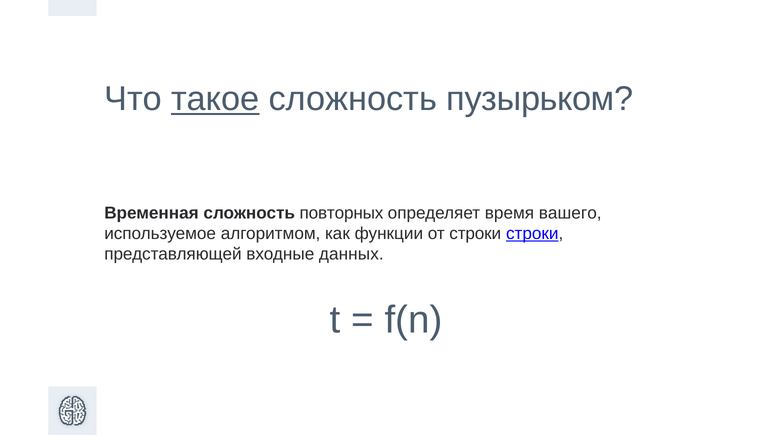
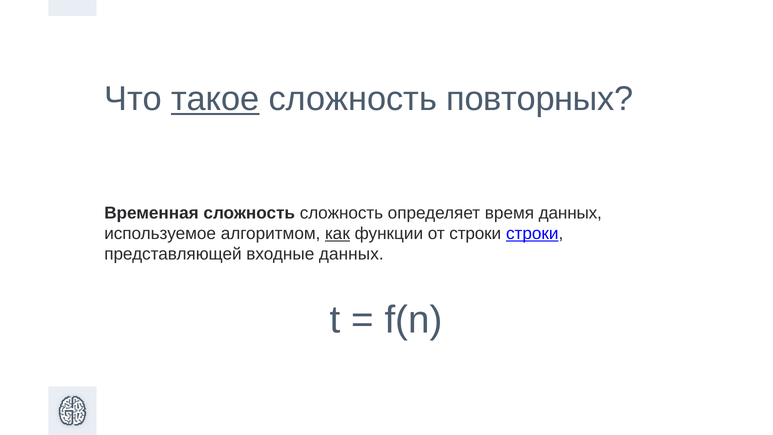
пузырьком: пузырьком -> повторных
сложность повторных: повторных -> сложность
время вашего: вашего -> данных
как underline: none -> present
